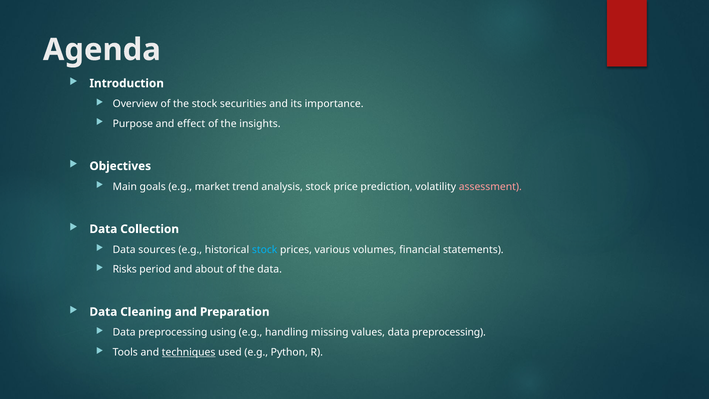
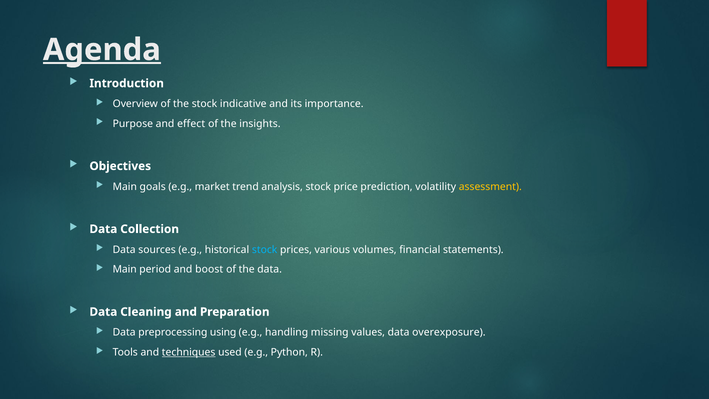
Agenda underline: none -> present
securities: securities -> indicative
assessment colour: pink -> yellow
Risks at (125, 269): Risks -> Main
about: about -> boost
values data preprocessing: preprocessing -> overexposure
